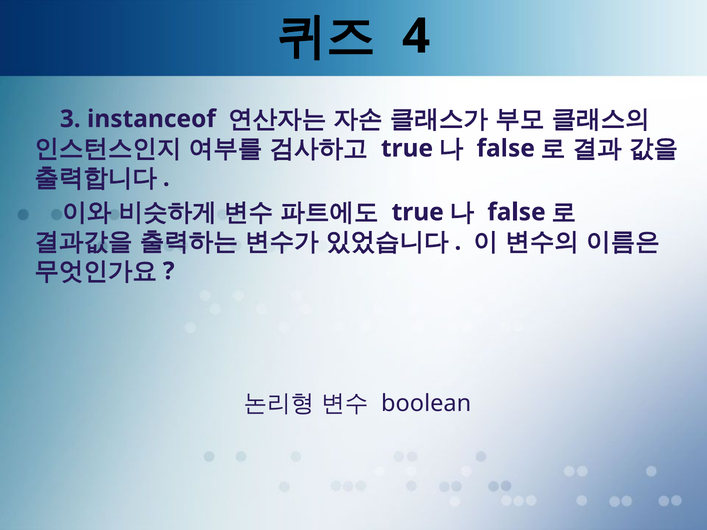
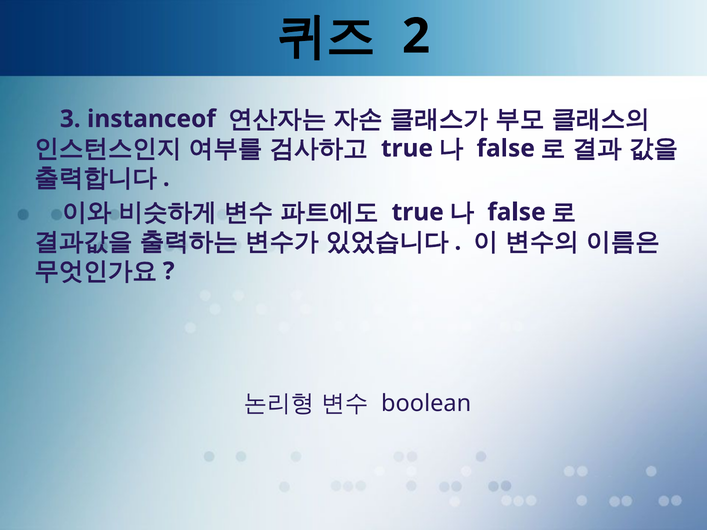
4: 4 -> 2
